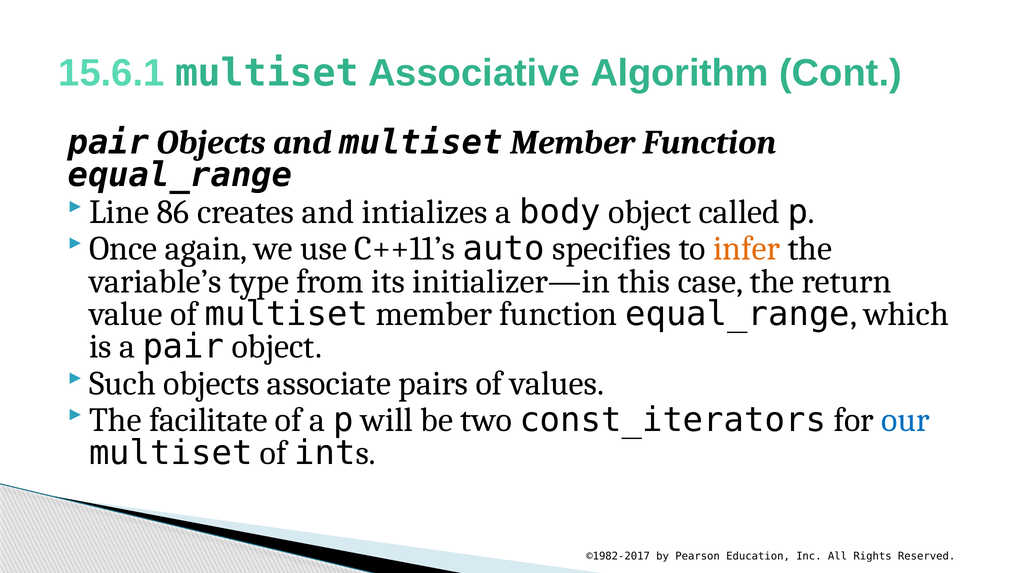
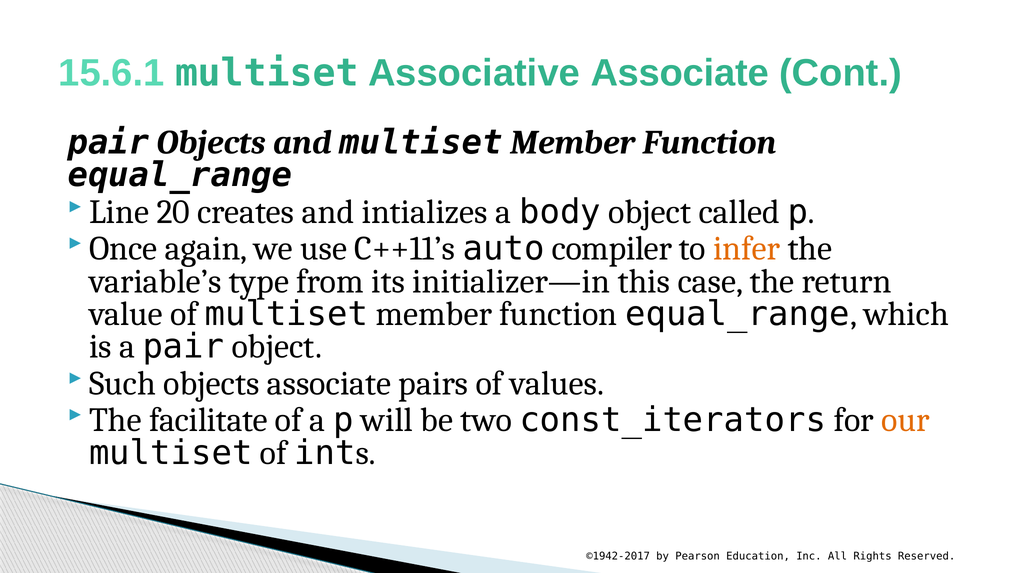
Associative Algorithm: Algorithm -> Associate
86: 86 -> 20
specifies: specifies -> compiler
our colour: blue -> orange
©1982-2017: ©1982-2017 -> ©1942-2017
